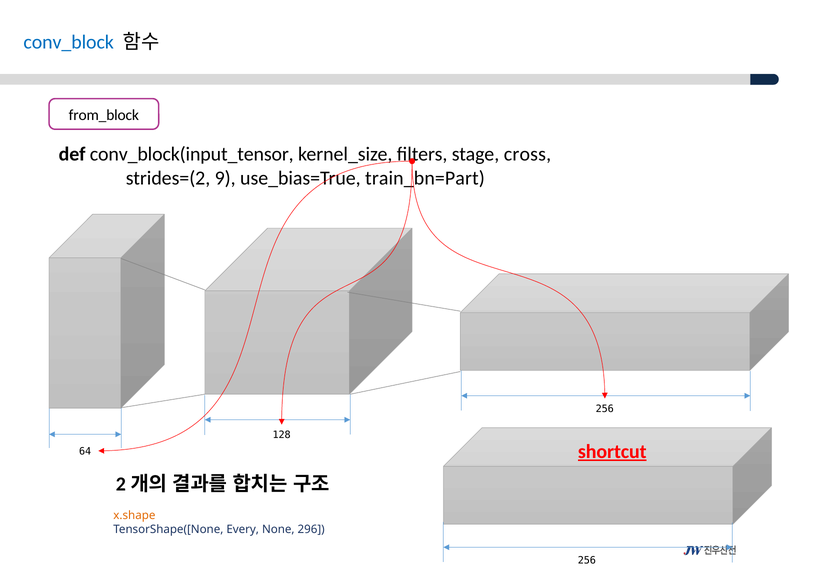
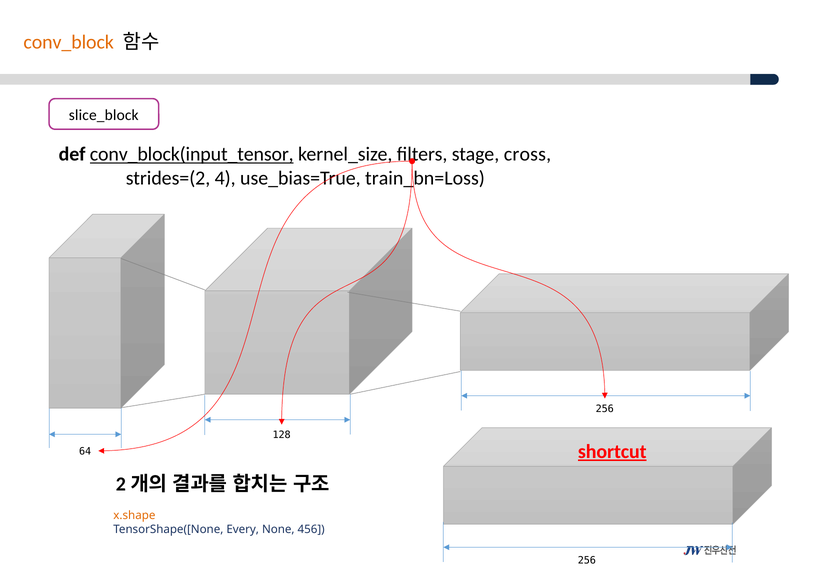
conv_block colour: blue -> orange
from_block: from_block -> slice_block
conv_block(input_tensor underline: none -> present
9: 9 -> 4
train_bn=Part: train_bn=Part -> train_bn=Loss
296: 296 -> 456
